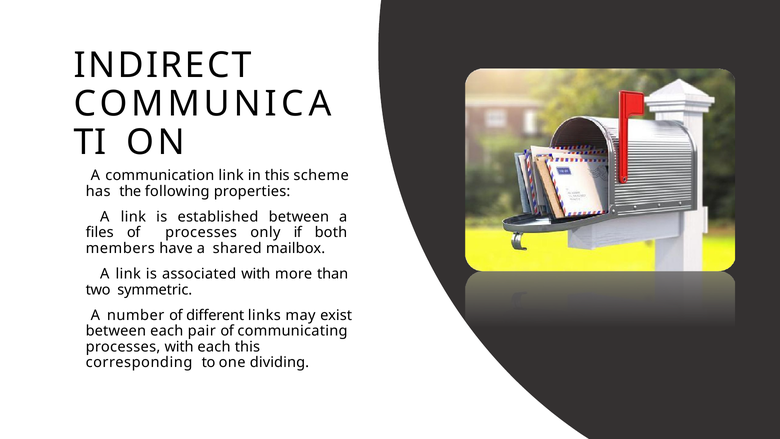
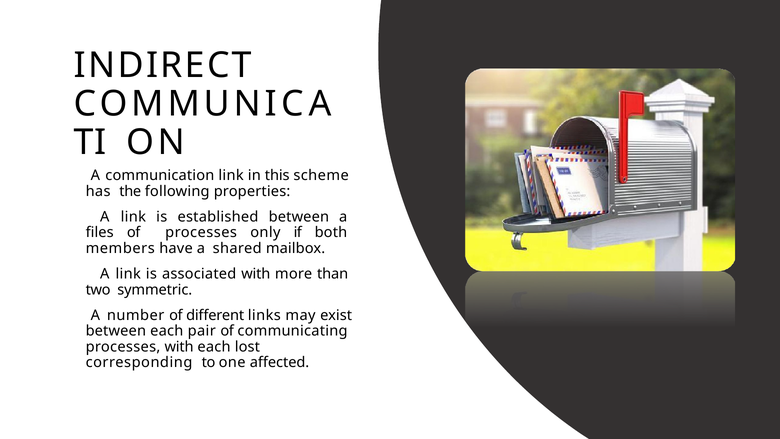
each this: this -> lost
dividing: dividing -> affected
